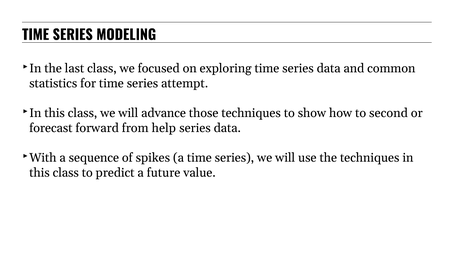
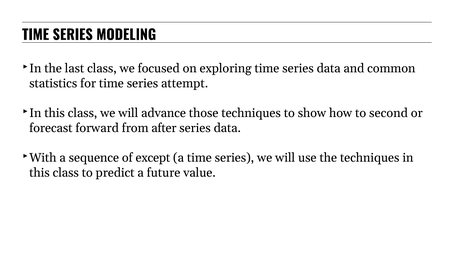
help: help -> after
spikes: spikes -> except
